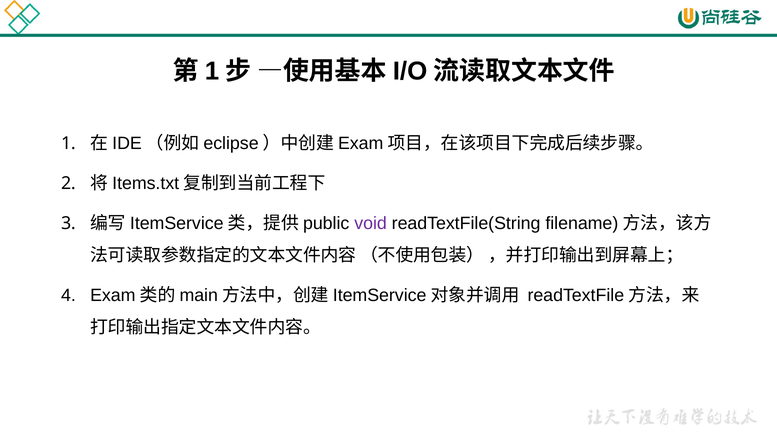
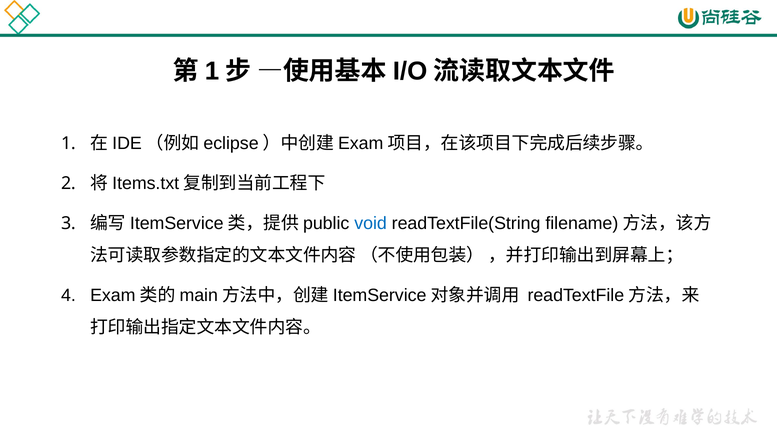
void colour: purple -> blue
